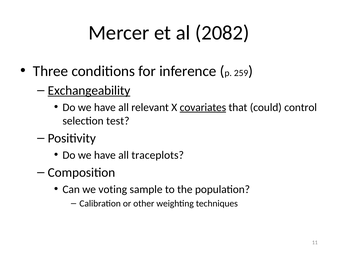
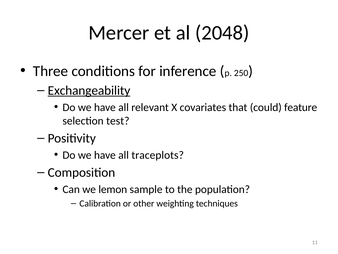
2082: 2082 -> 2048
259: 259 -> 250
covariates underline: present -> none
control: control -> feature
voting: voting -> lemon
